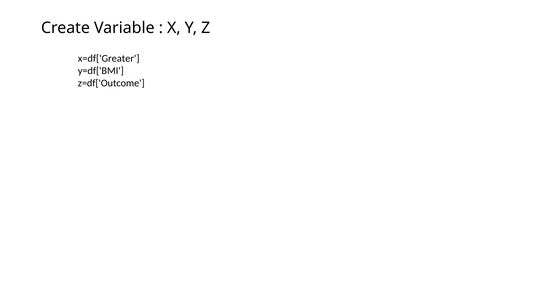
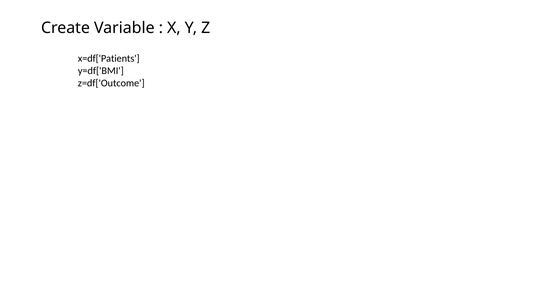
x=df['Greater: x=df['Greater -> x=df['Patients
